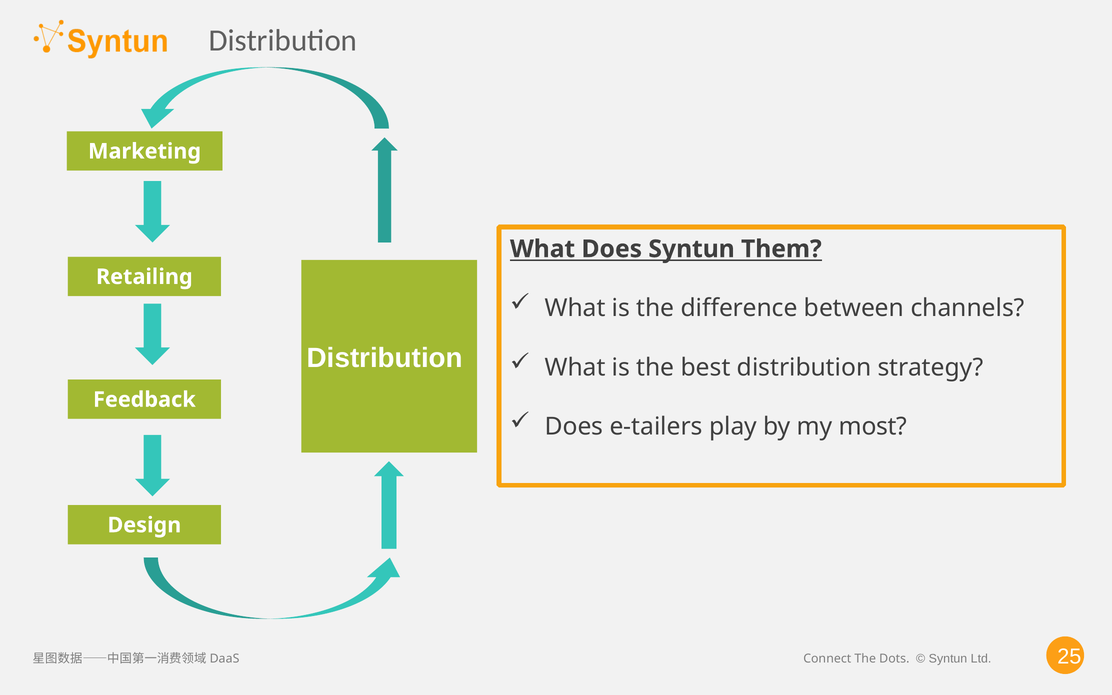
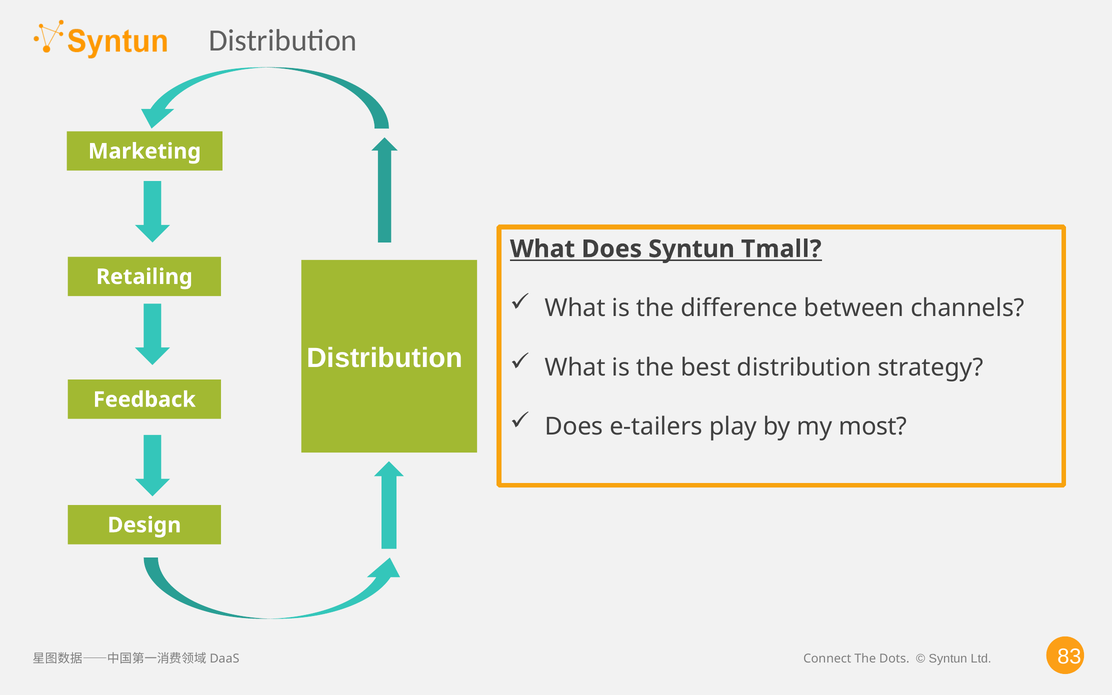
Them: Them -> Tmall
25: 25 -> 83
